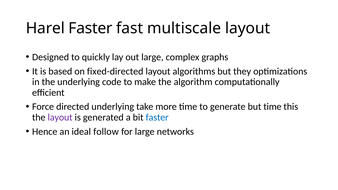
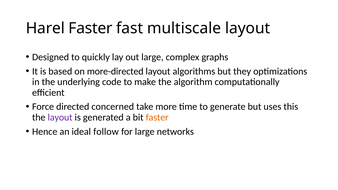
fixed-directed: fixed-directed -> more-directed
directed underlying: underlying -> concerned
but time: time -> uses
faster at (157, 117) colour: blue -> orange
